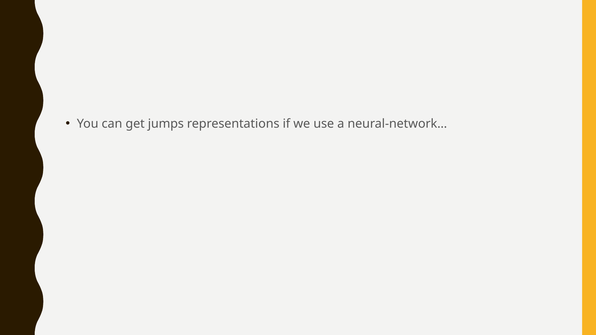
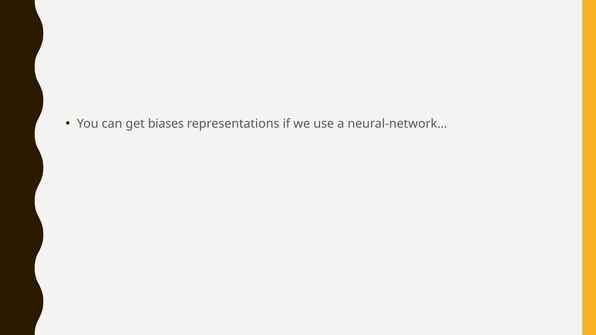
jumps: jumps -> biases
